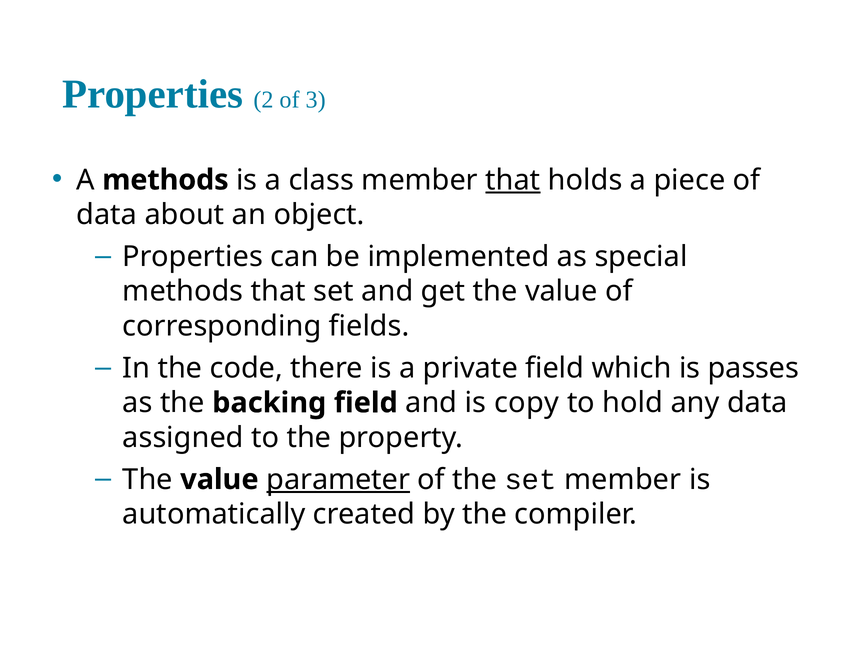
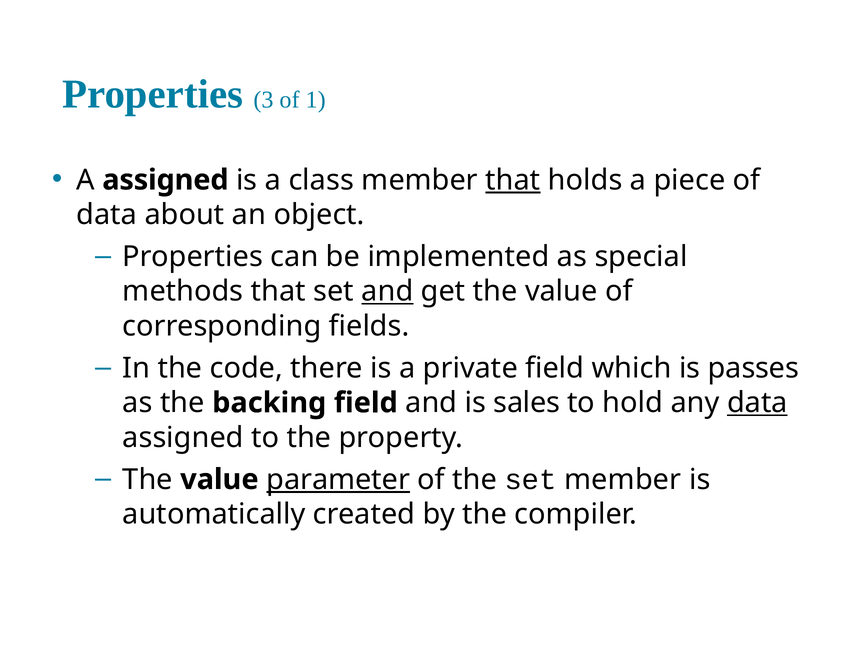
2: 2 -> 3
3: 3 -> 1
A methods: methods -> assigned
and at (387, 291) underline: none -> present
copy: copy -> sales
data at (757, 403) underline: none -> present
